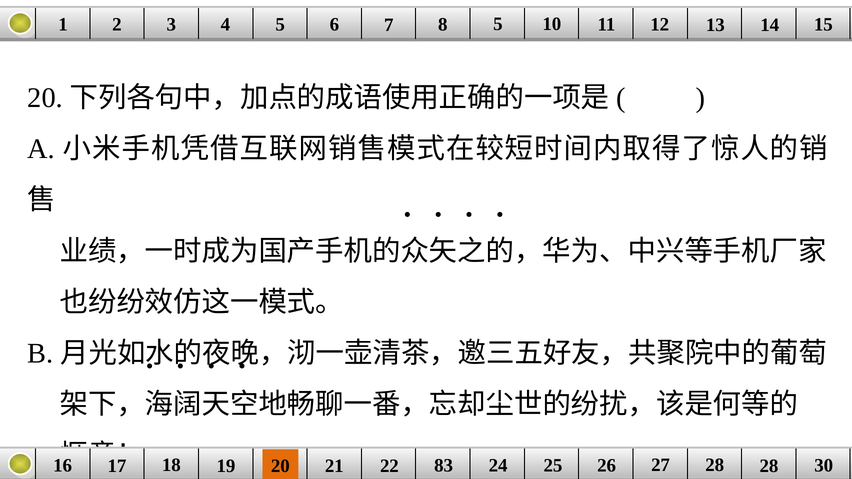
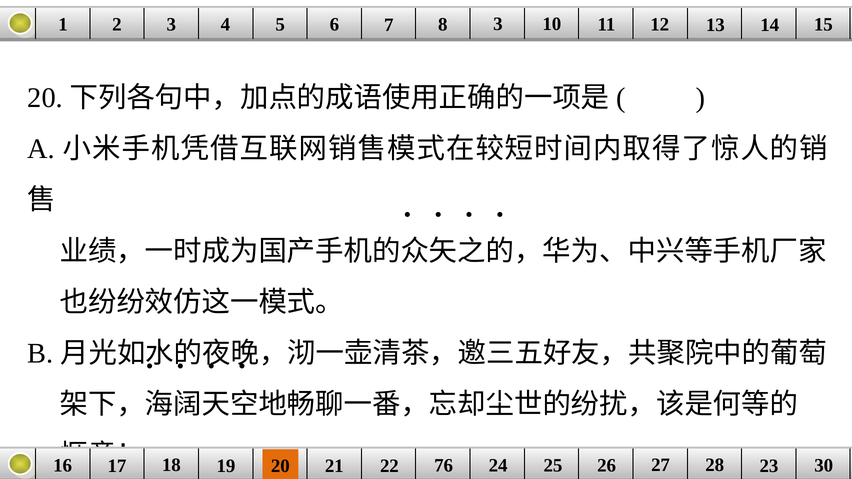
8 5: 5 -> 3
83: 83 -> 76
28 28: 28 -> 23
